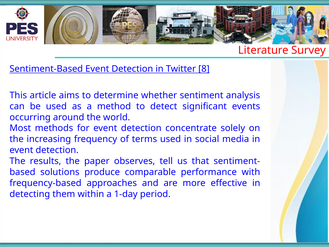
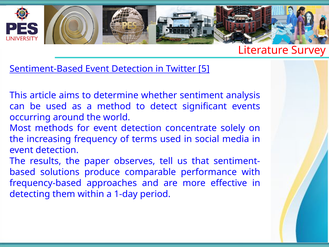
8: 8 -> 5
